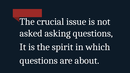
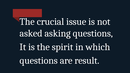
about: about -> result
